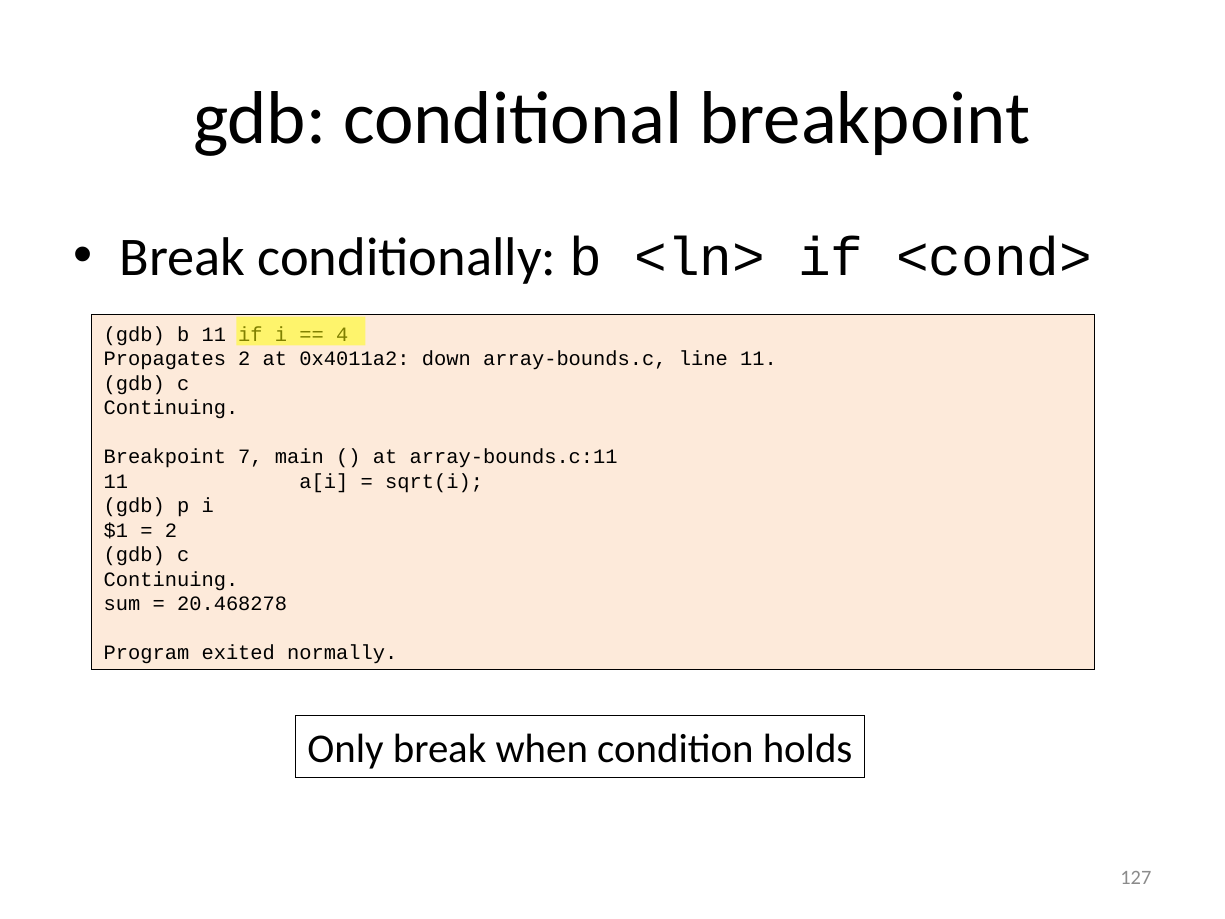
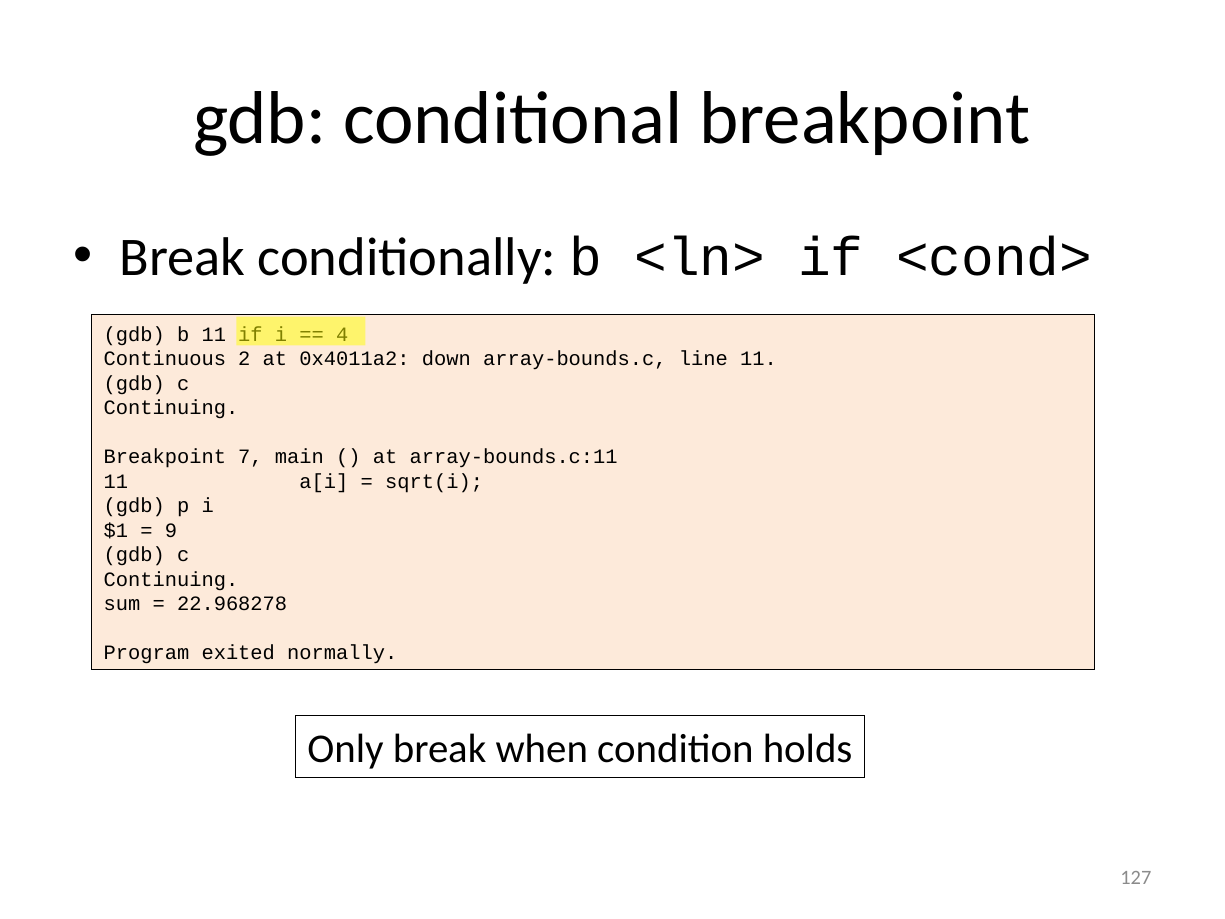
Propagates: Propagates -> Continuous
2 at (171, 530): 2 -> 9
20.468278: 20.468278 -> 22.968278
